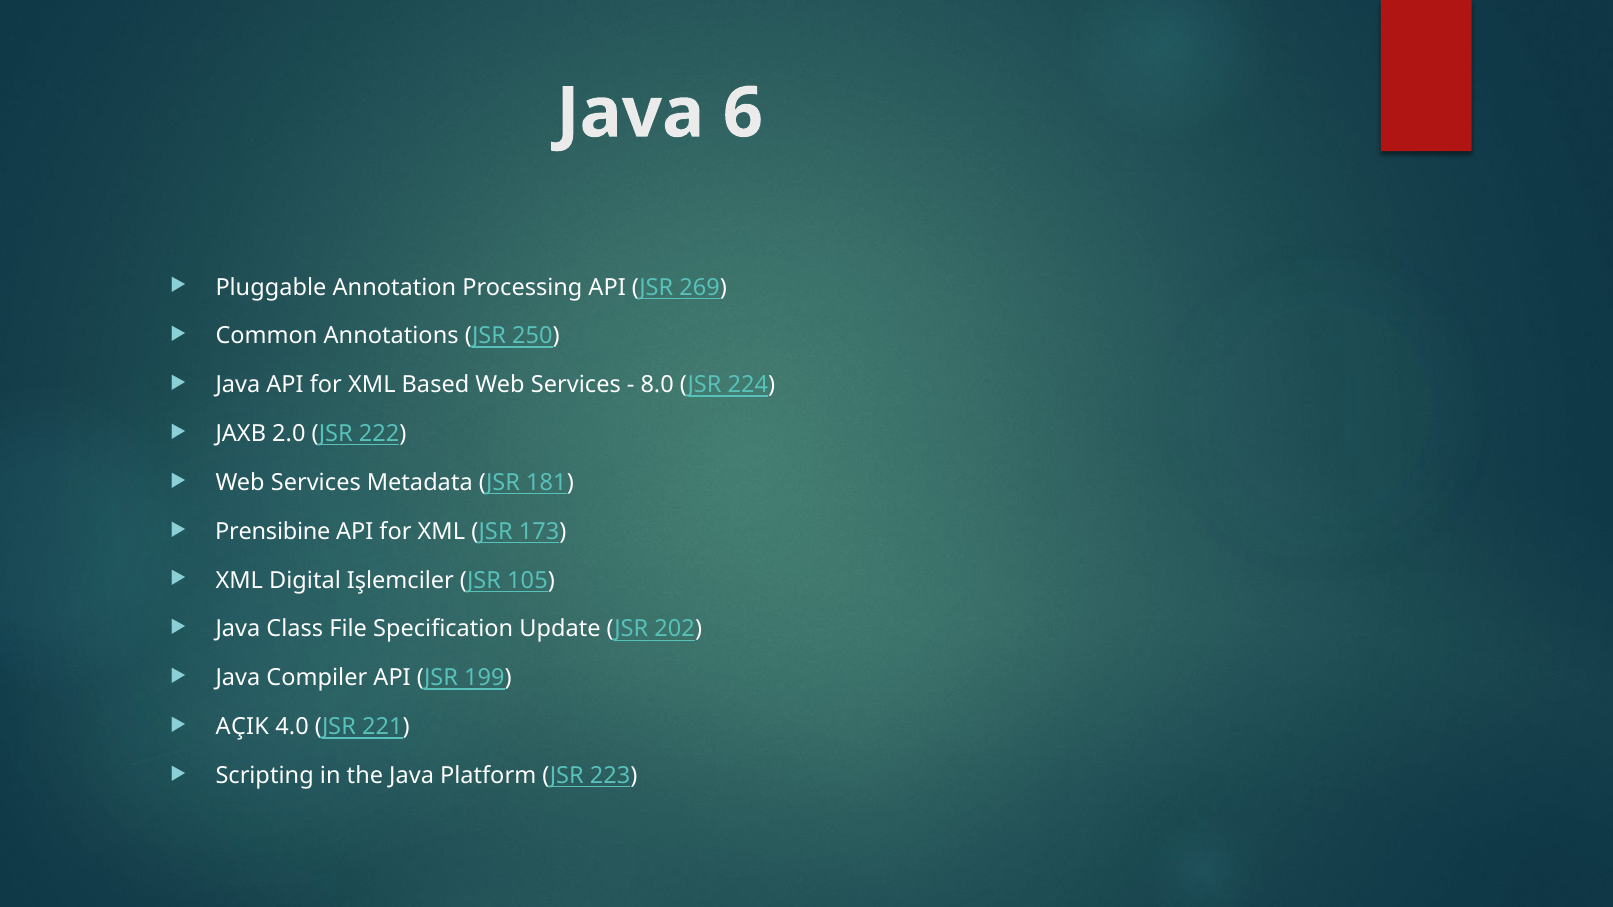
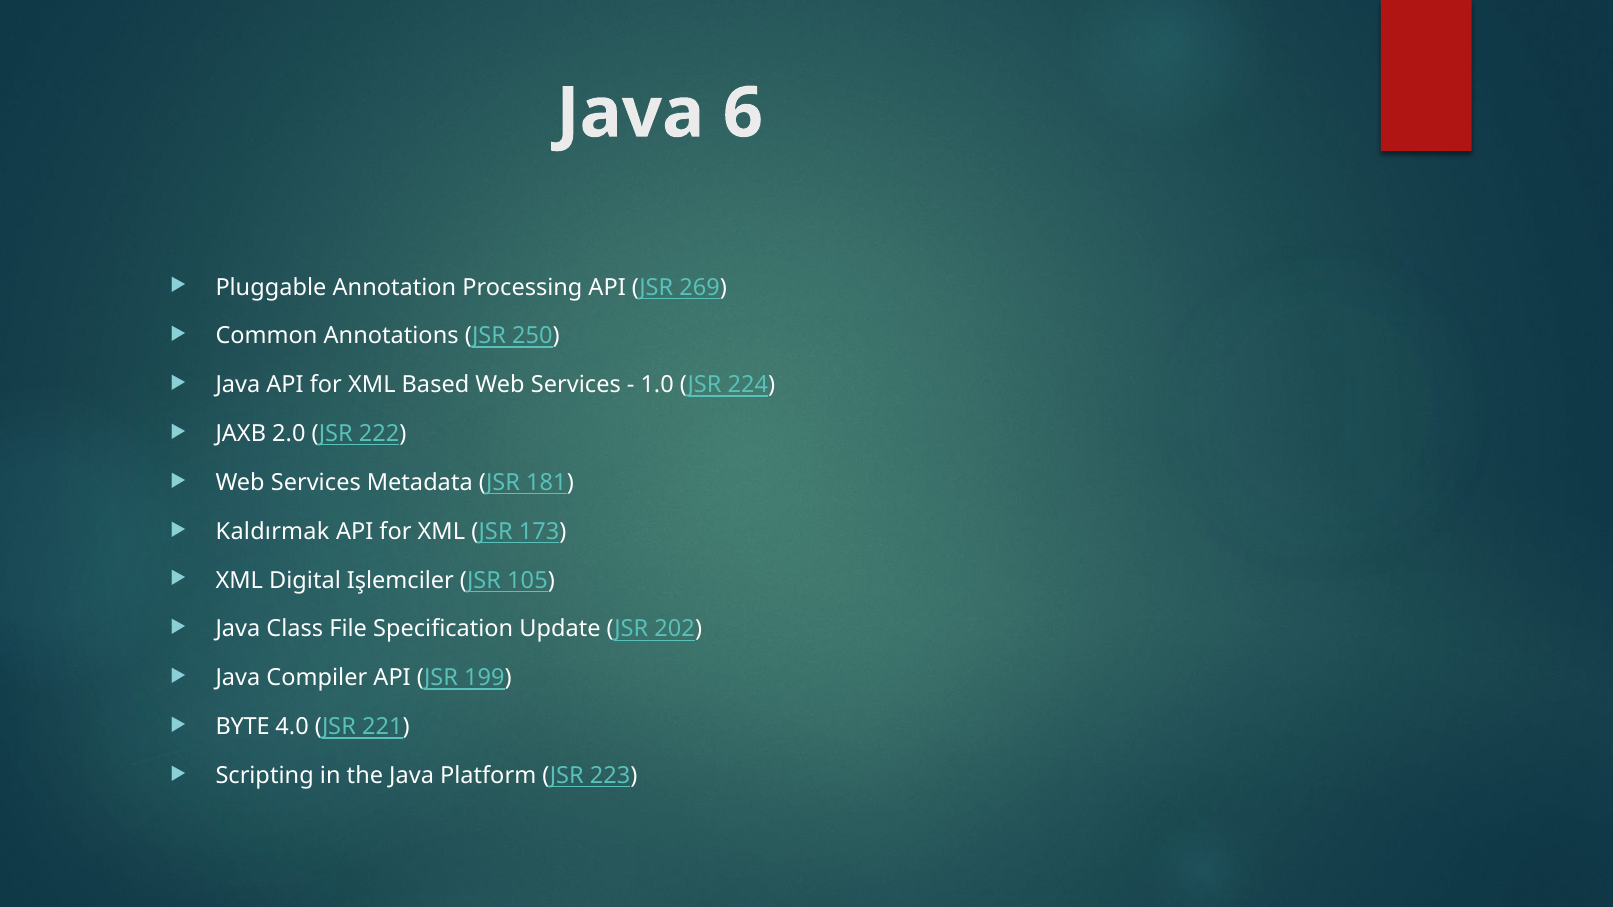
8.0: 8.0 -> 1.0
Prensibine: Prensibine -> Kaldırmak
AÇIK: AÇIK -> BYTE
